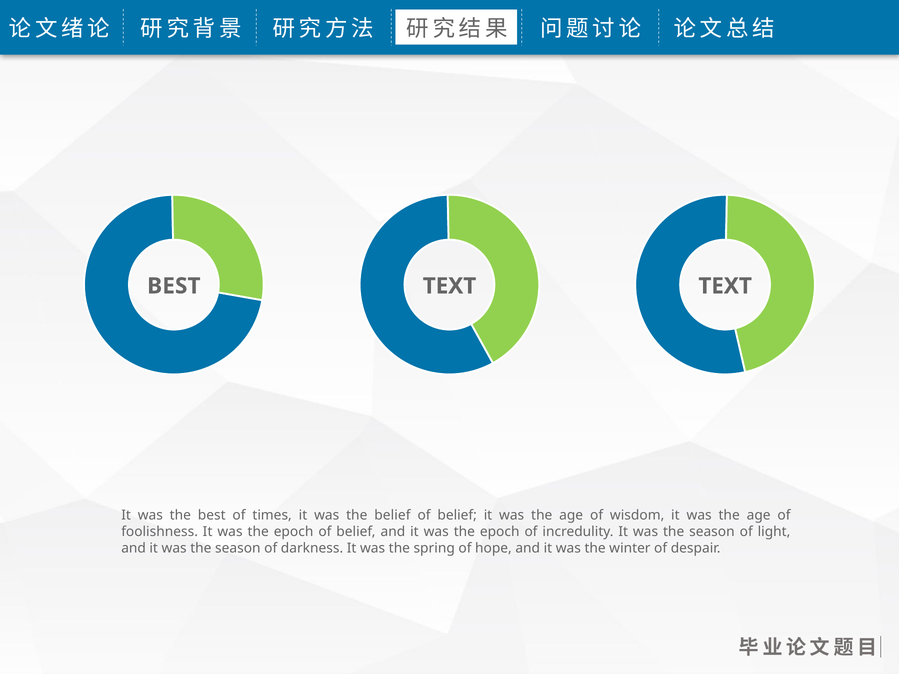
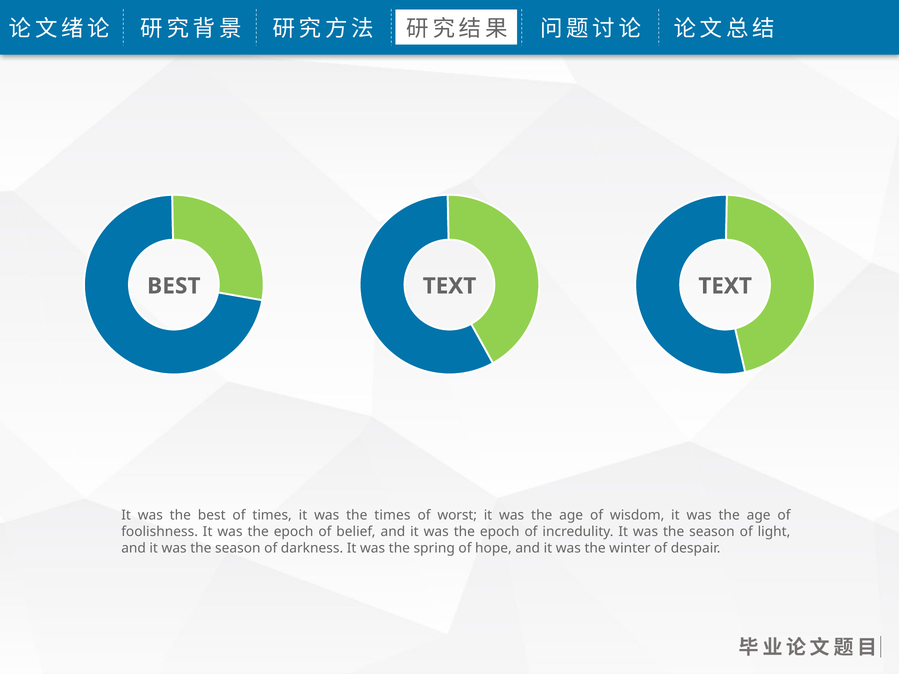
the belief: belief -> times
belief at (457, 516): belief -> worst
